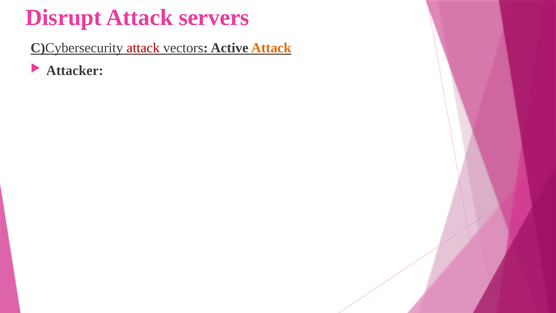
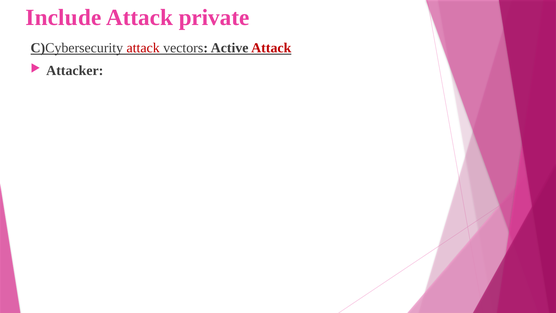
Disrupt: Disrupt -> Include
servers: servers -> private
Attack at (271, 48) colour: orange -> red
